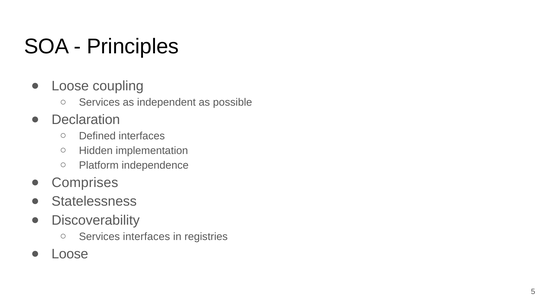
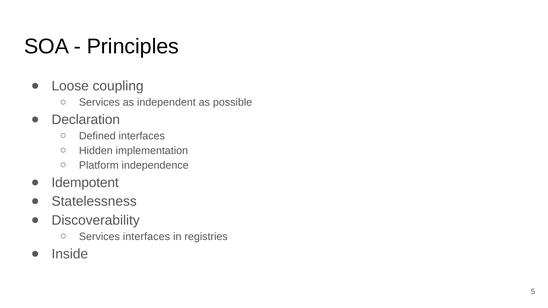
Comprises: Comprises -> Idempotent
Loose at (70, 254): Loose -> Inside
